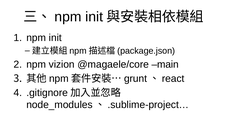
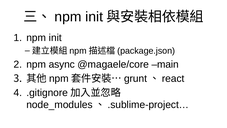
vizion: vizion -> async
